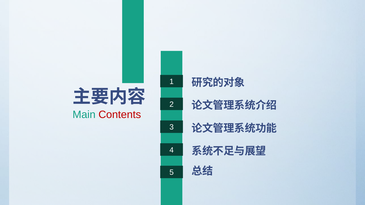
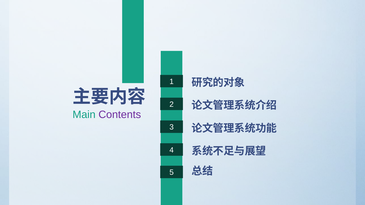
Contents colour: red -> purple
